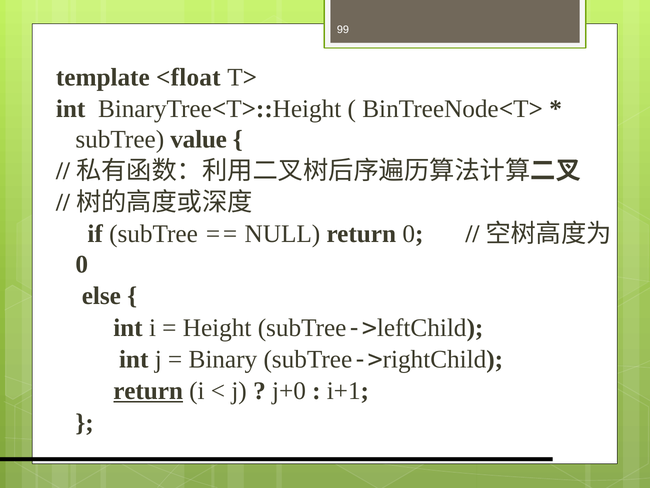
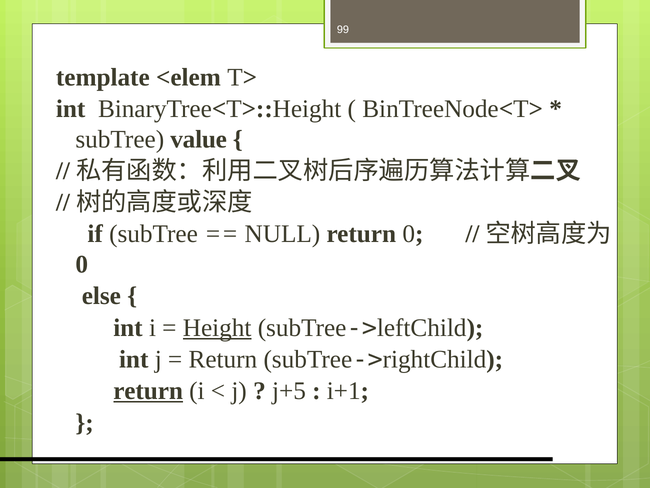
<float: <float -> <elem
Height underline: none -> present
Binary at (223, 359): Binary -> Return
j+0: j+0 -> j+5
